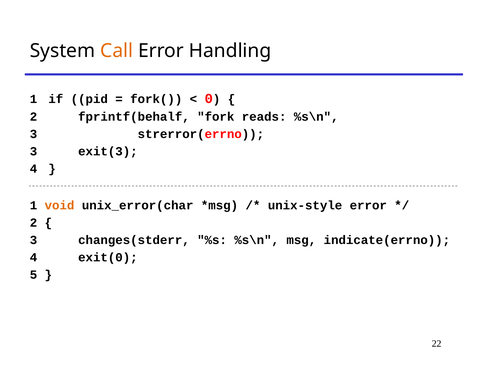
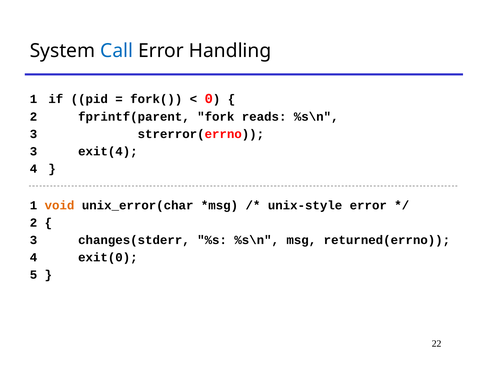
Call colour: orange -> blue
fprintf(behalf: fprintf(behalf -> fprintf(parent
exit(3: exit(3 -> exit(4
indicate(errno: indicate(errno -> returned(errno
